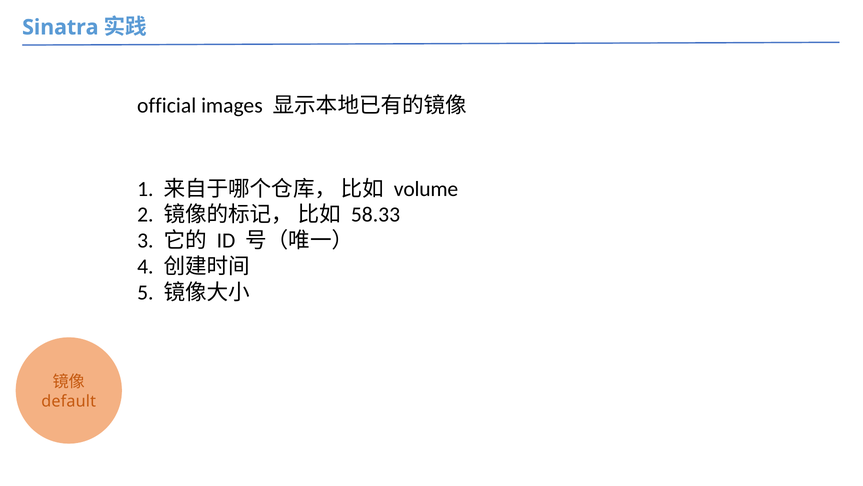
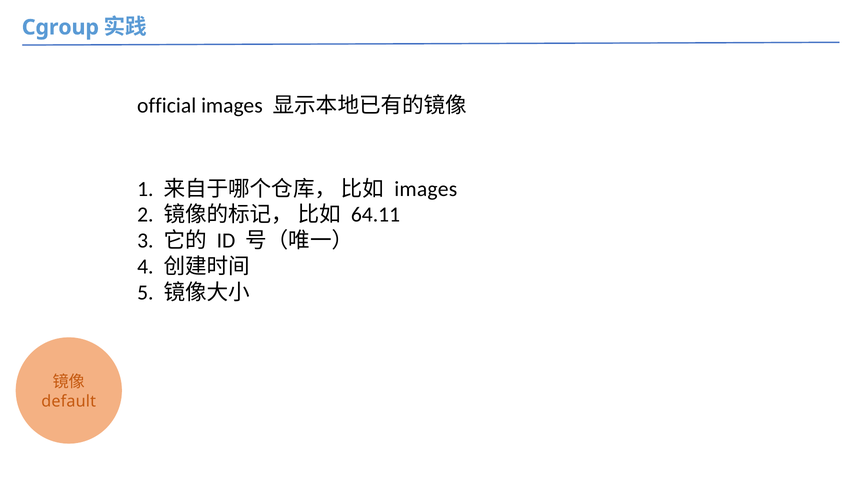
Sinatra: Sinatra -> Cgroup
volume at (426, 189): volume -> images
58.33: 58.33 -> 64.11
